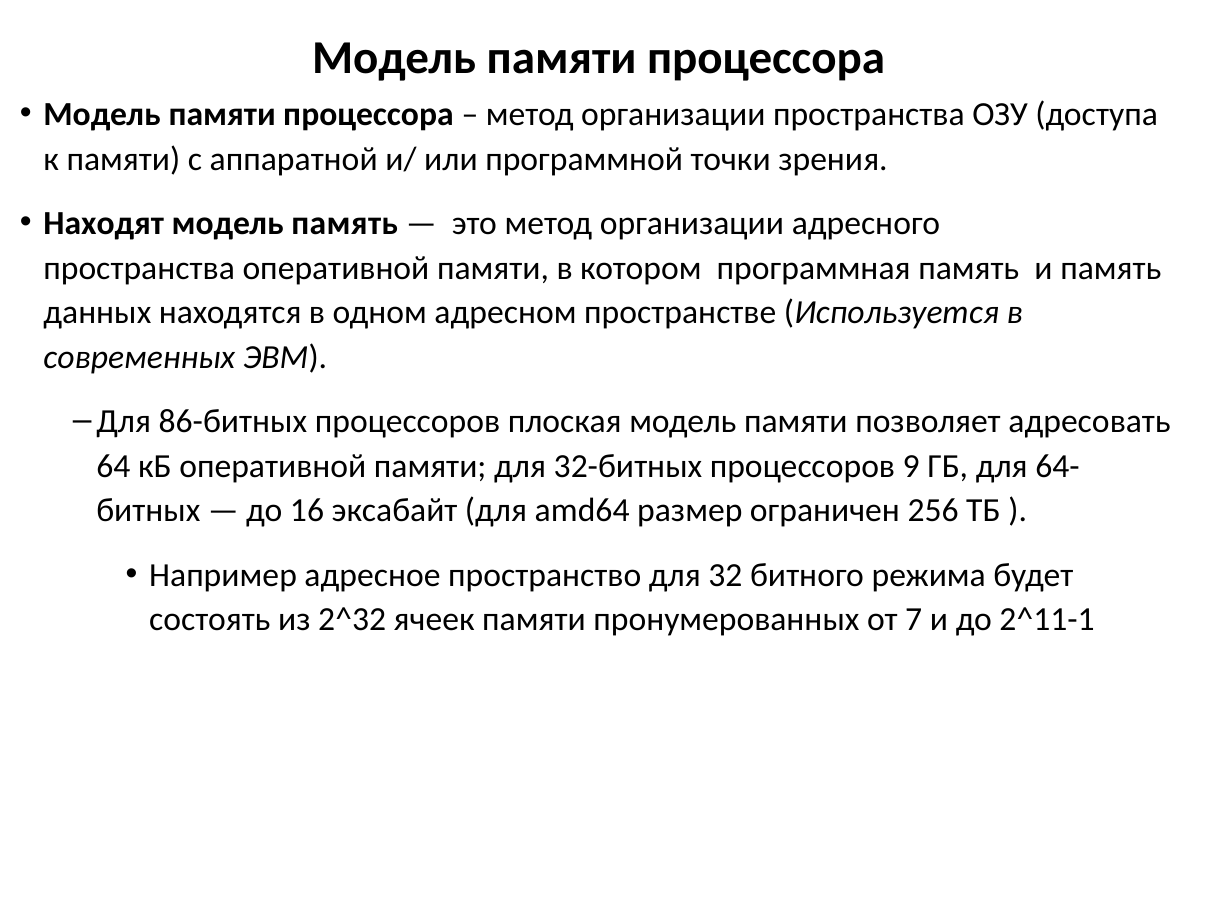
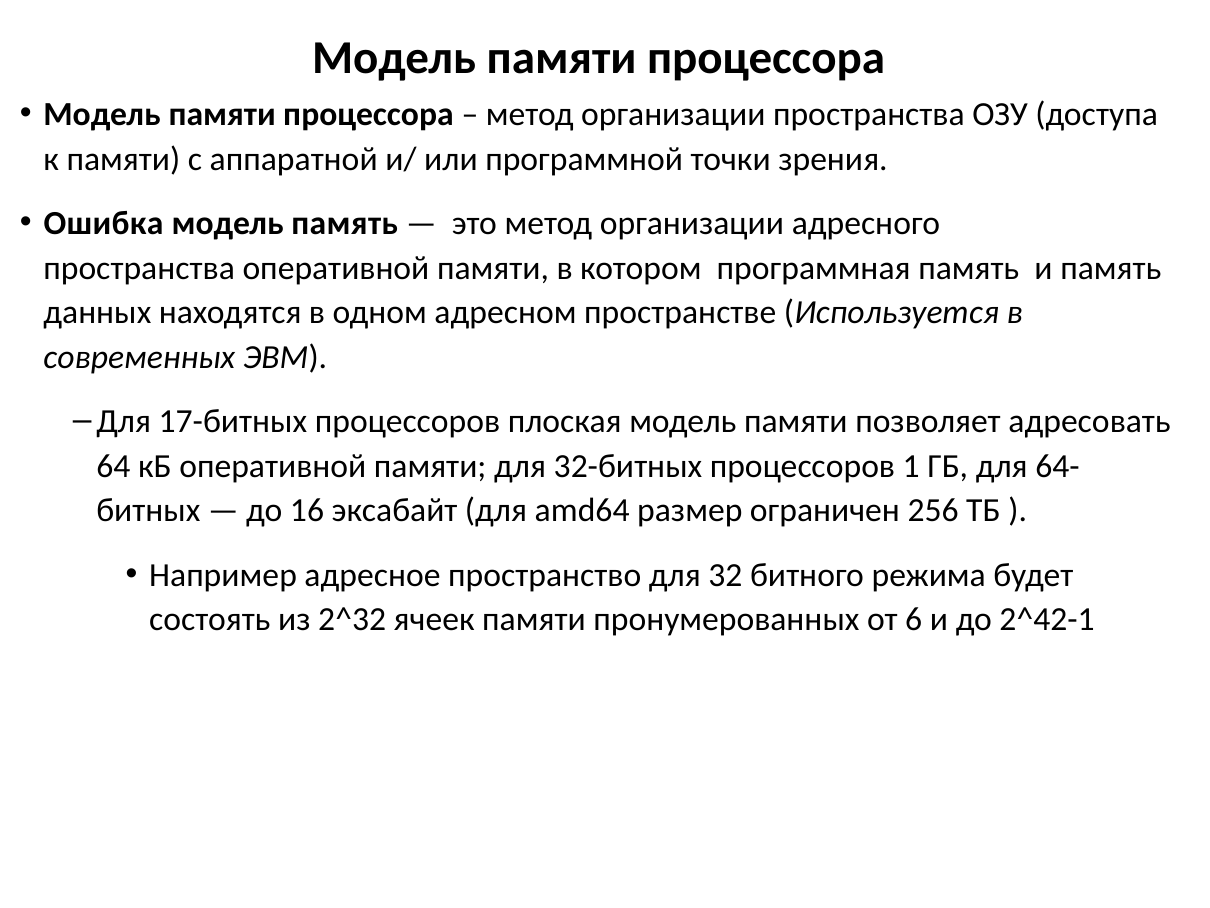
Находят: Находят -> Ошибка
86-битных: 86-битных -> 17-битных
9: 9 -> 1
7: 7 -> 6
2^11-1: 2^11-1 -> 2^42-1
